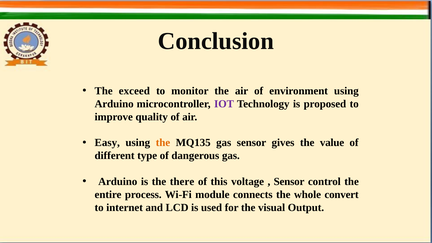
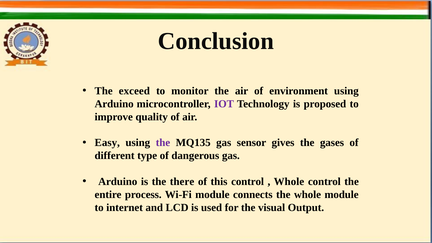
the at (163, 143) colour: orange -> purple
value: value -> gases
this voltage: voltage -> control
Sensor at (289, 182): Sensor -> Whole
whole convert: convert -> module
